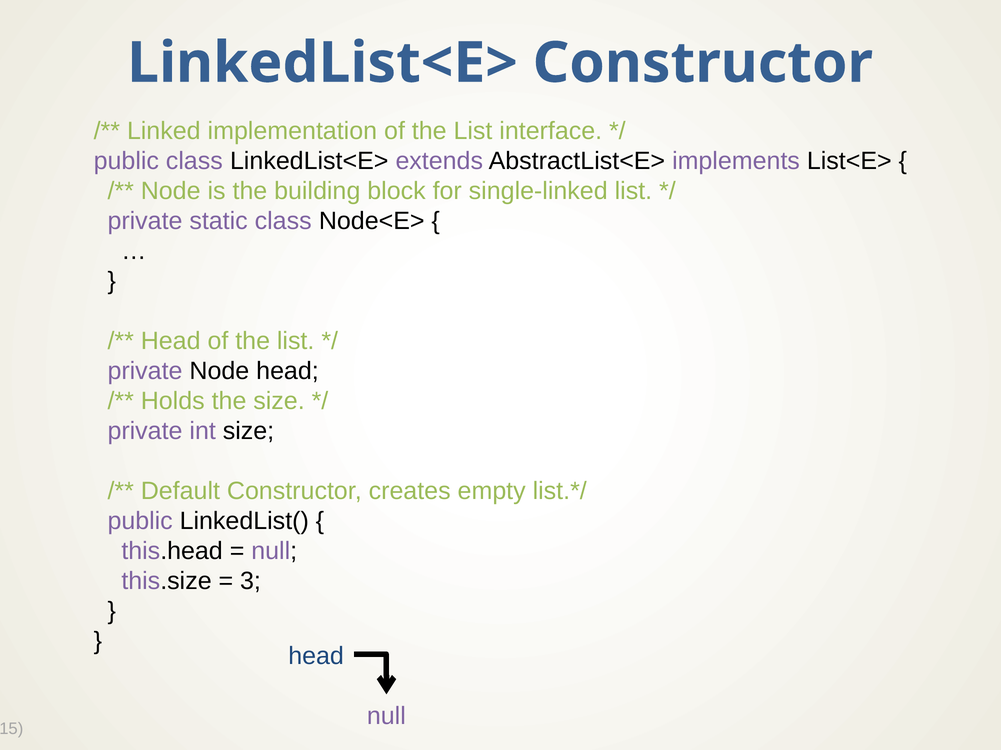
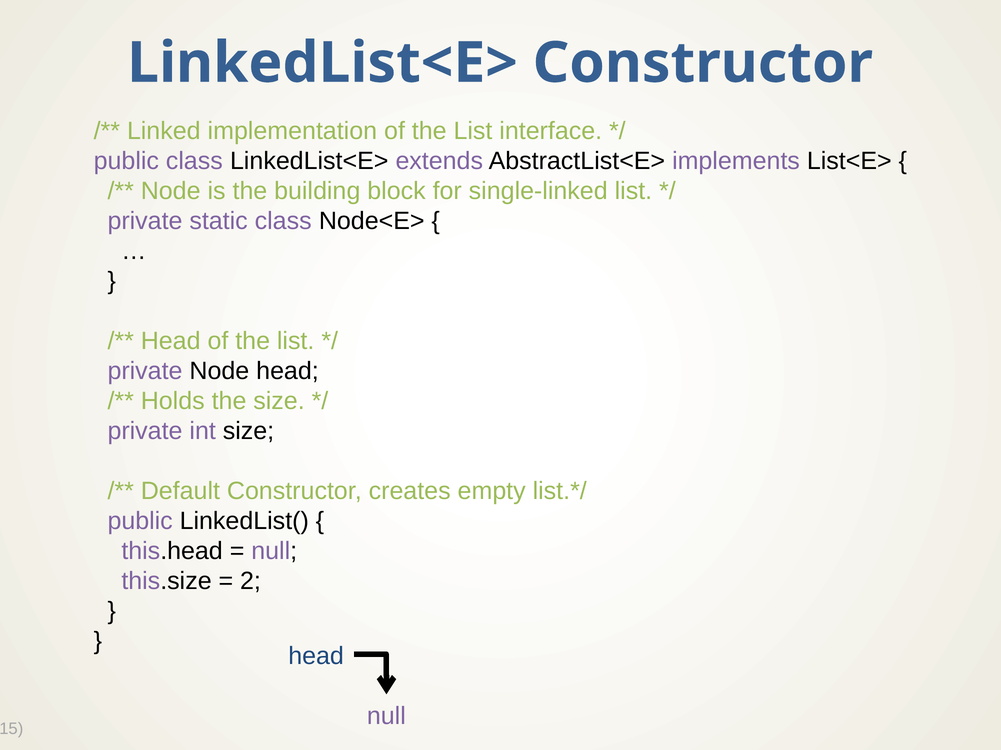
3: 3 -> 2
